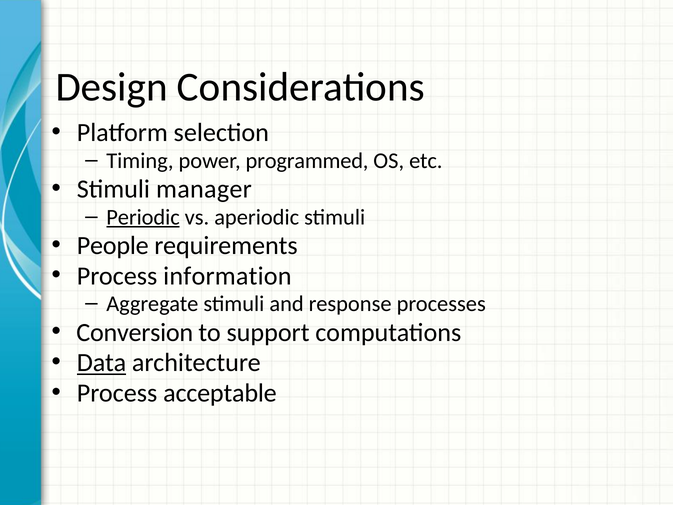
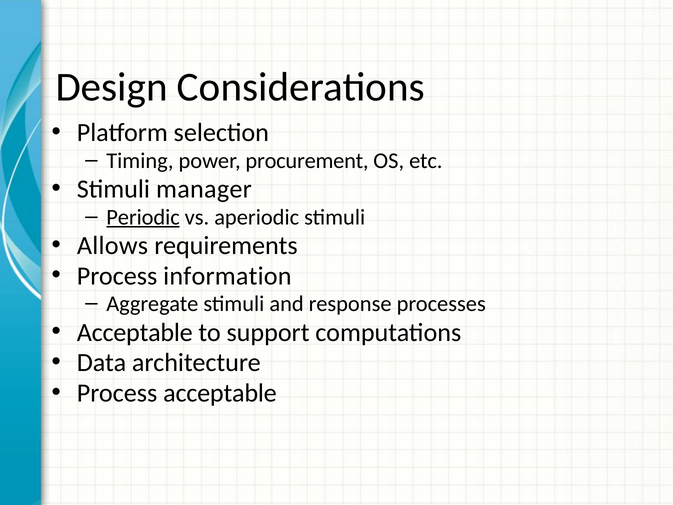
programmed: programmed -> procurement
People: People -> Allows
Conversion at (135, 332): Conversion -> Acceptable
Data underline: present -> none
